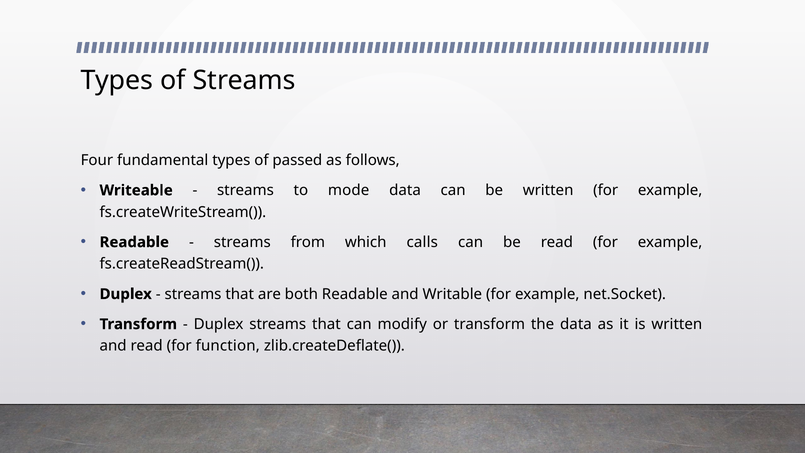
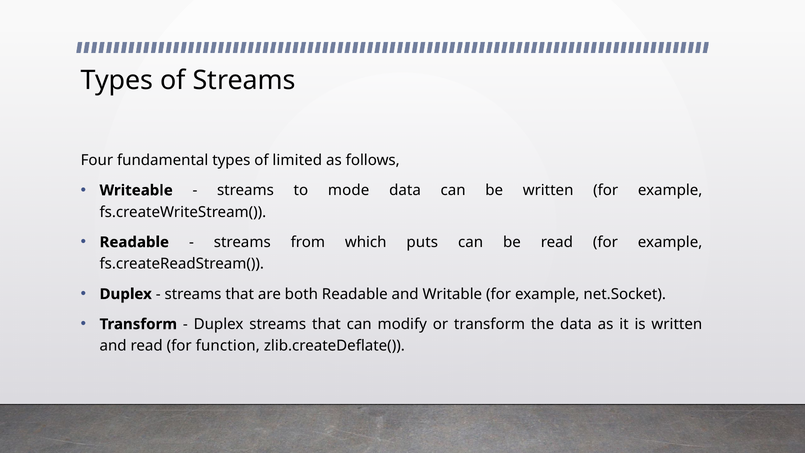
passed: passed -> limited
calls: calls -> puts
